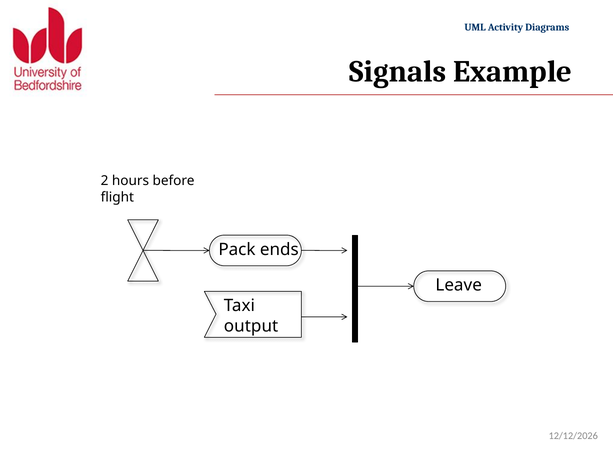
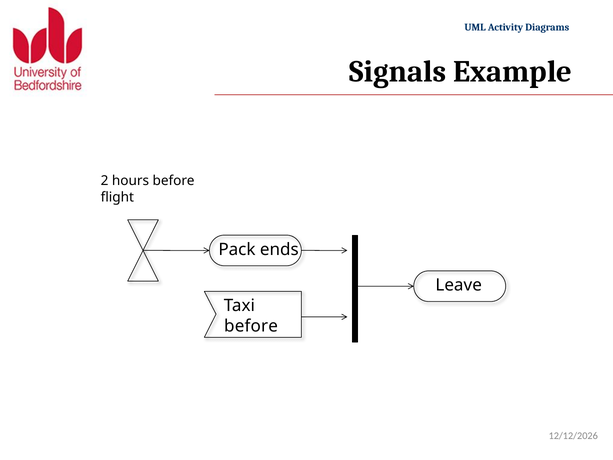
output at (251, 326): output -> before
